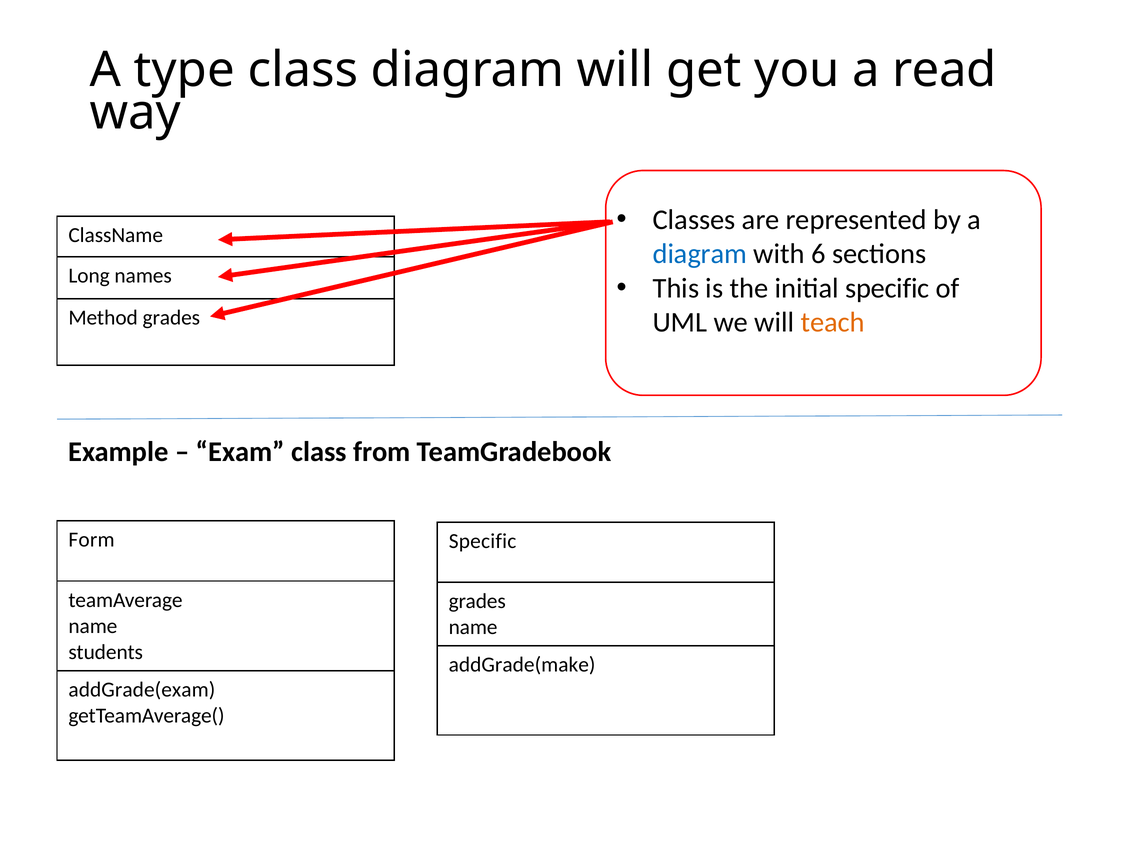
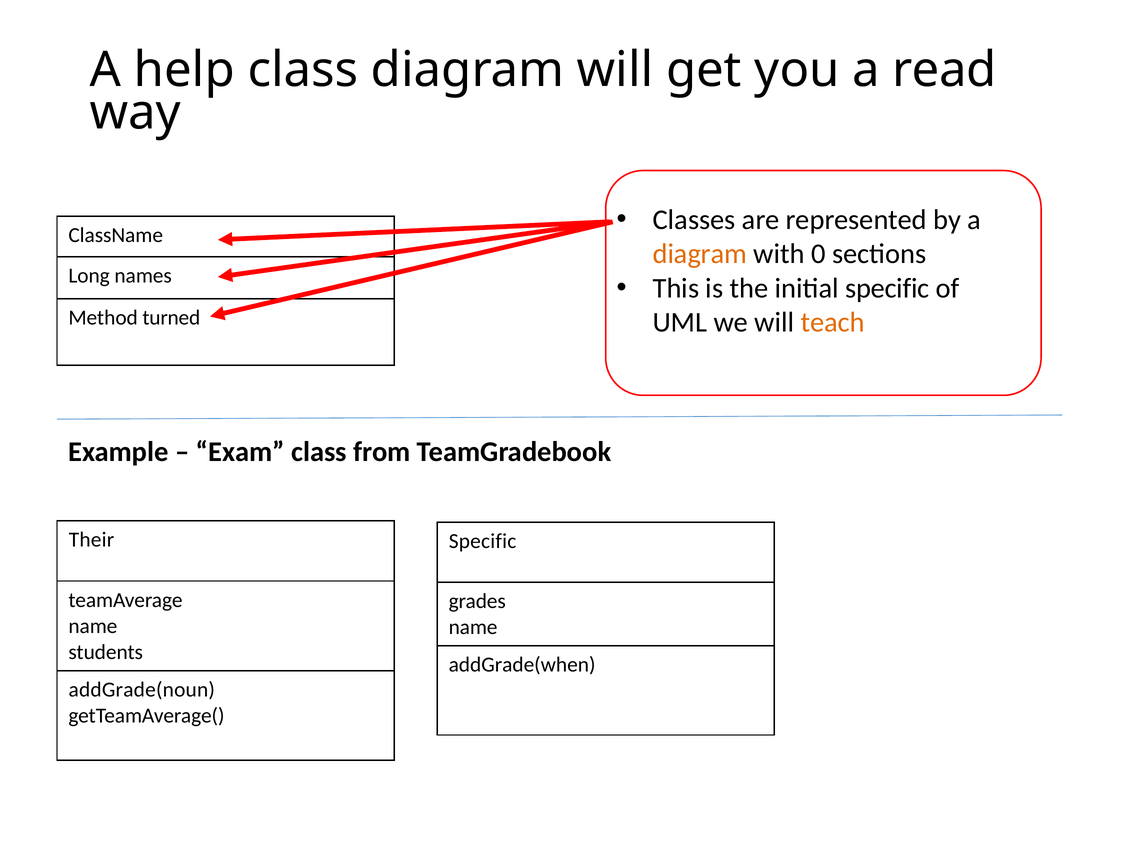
type: type -> help
diagram at (700, 254) colour: blue -> orange
6: 6 -> 0
Method grades: grades -> turned
Form: Form -> Their
addGrade(make: addGrade(make -> addGrade(when
addGrade(exam: addGrade(exam -> addGrade(noun
